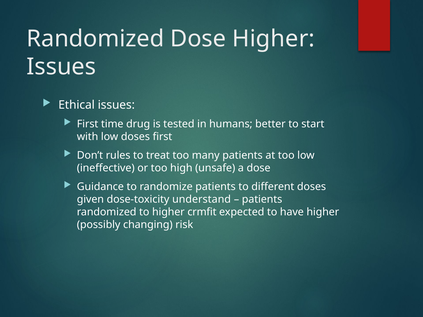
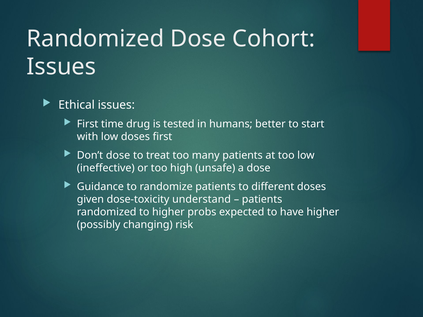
Dose Higher: Higher -> Cohort
Don’t rules: rules -> dose
crmfit: crmfit -> probs
